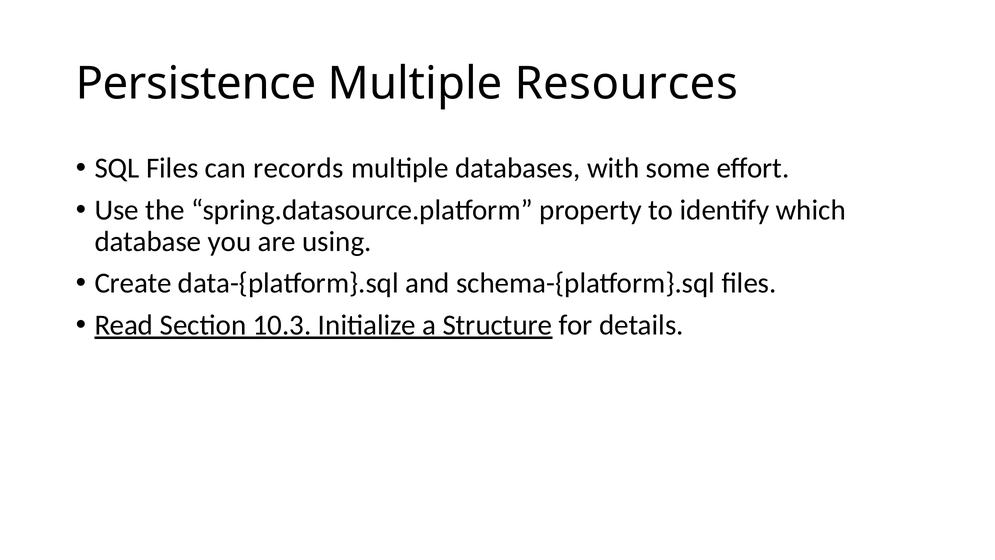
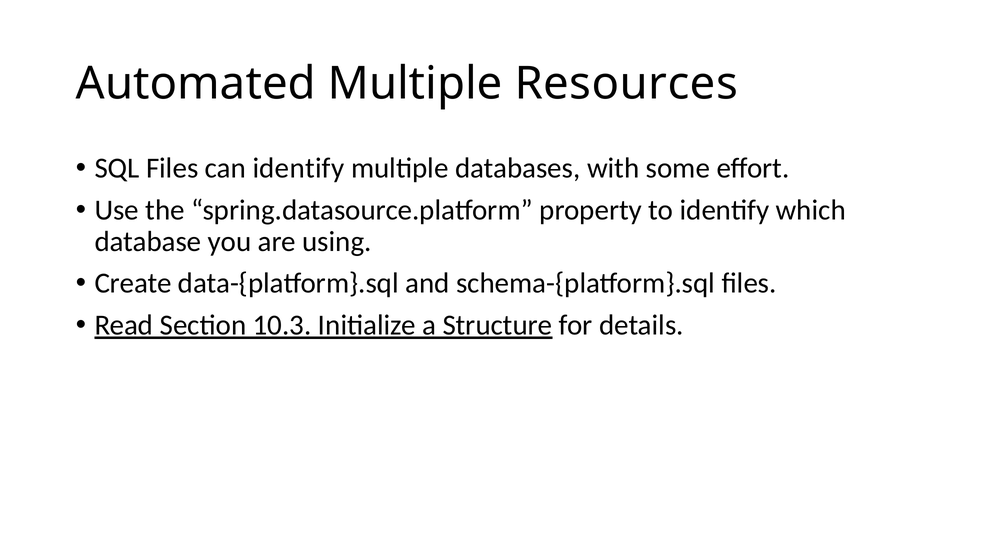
Persistence: Persistence -> Automated
can records: records -> identify
